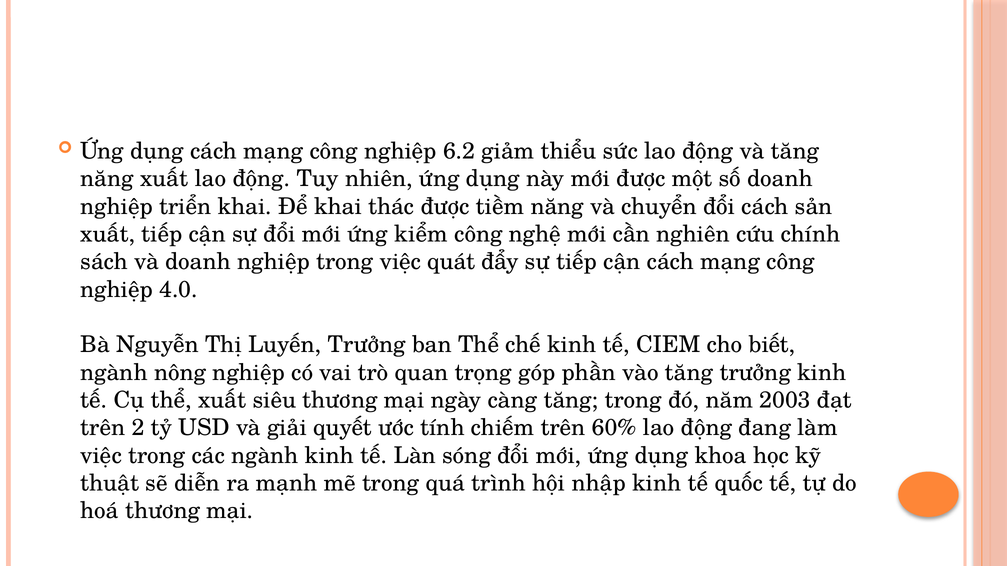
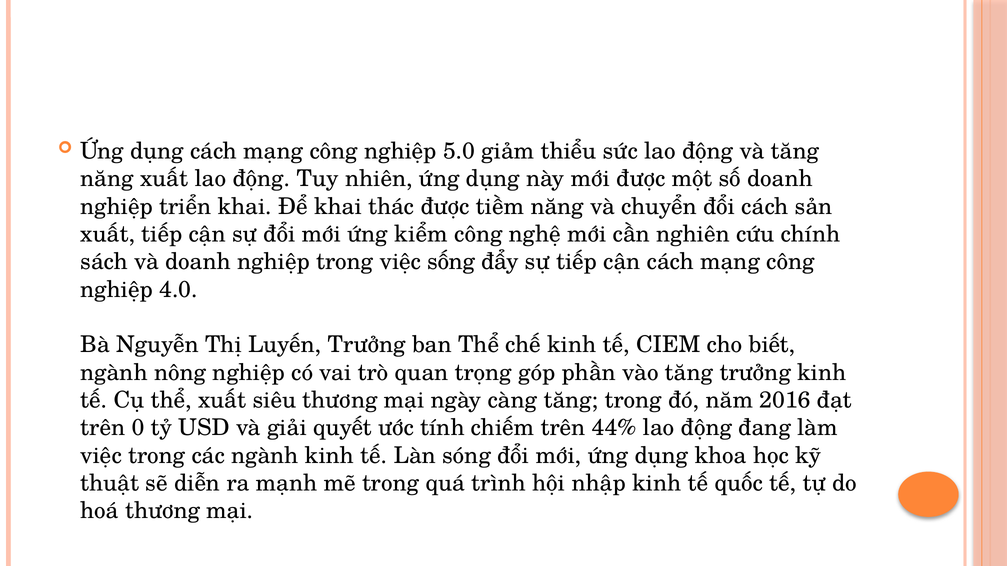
6.2: 6.2 -> 5.0
quát: quát -> sống
2003: 2003 -> 2016
2: 2 -> 0
60%: 60% -> 44%
